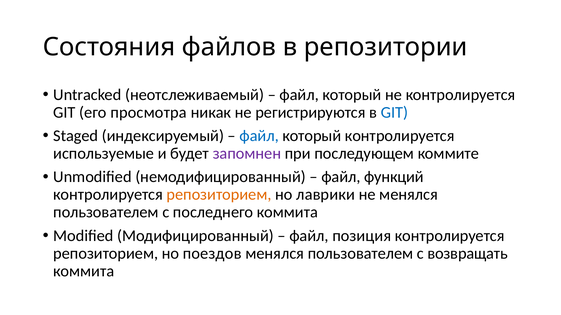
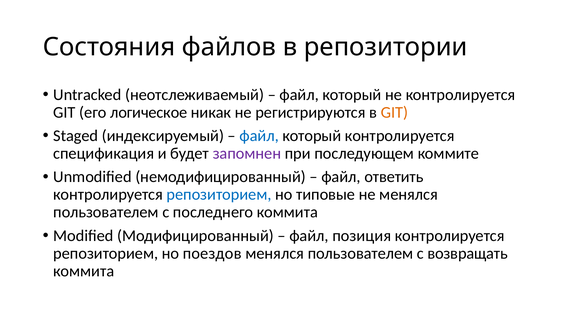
просмотра: просмотра -> логическое
GIT at (395, 113) colour: blue -> orange
используемые: используемые -> спецификация
функций: функций -> ответить
репозиторием at (219, 195) colour: orange -> blue
лаврики: лаврики -> типовые
